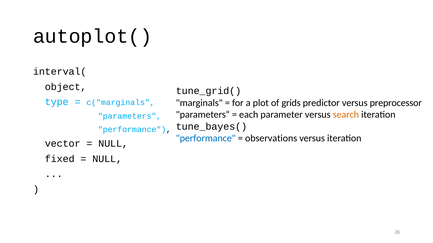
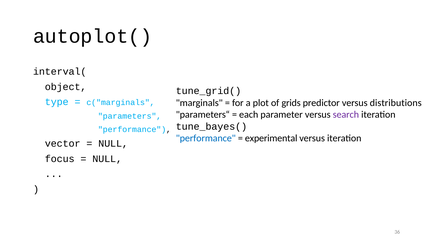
preprocessor: preprocessor -> distributions
search colour: orange -> purple
observations: observations -> experimental
fixed: fixed -> focus
